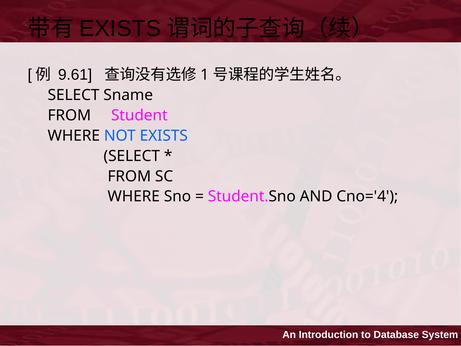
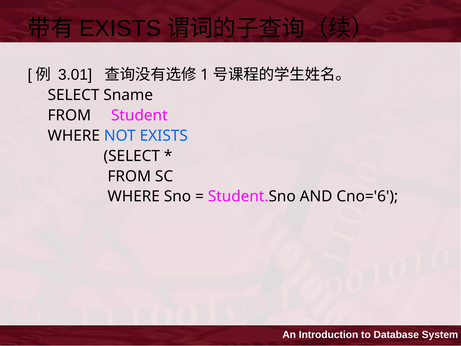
9.61: 9.61 -> 3.01
Cno='4: Cno='4 -> Cno='6
